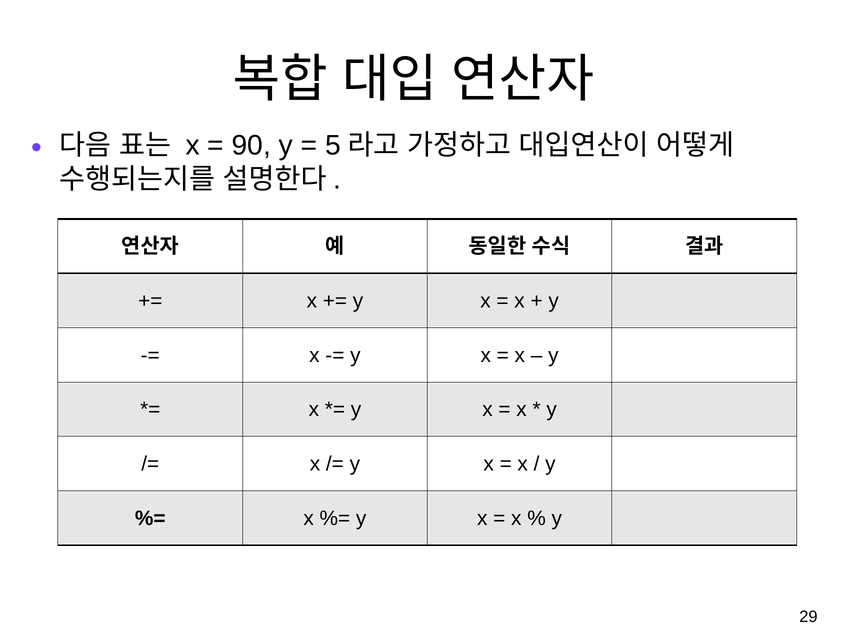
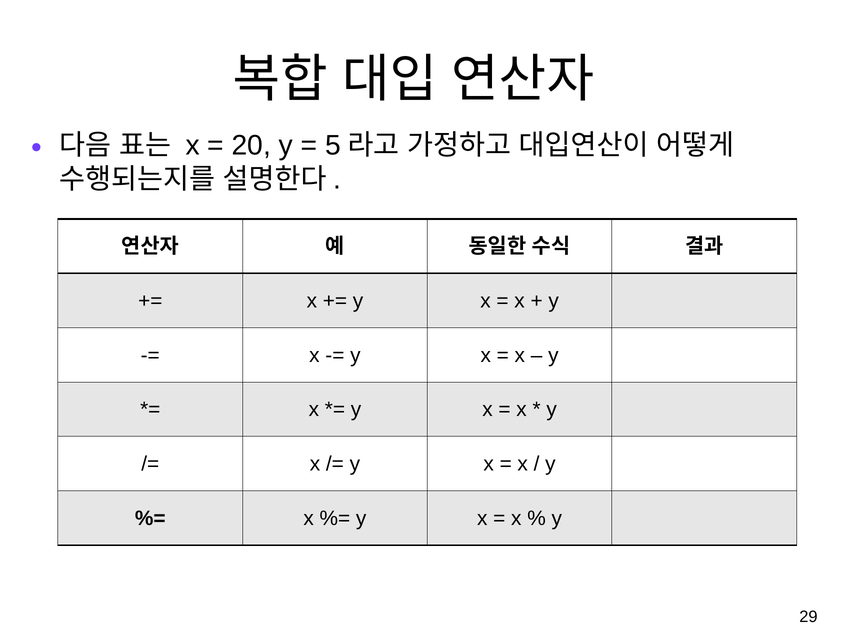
90: 90 -> 20
